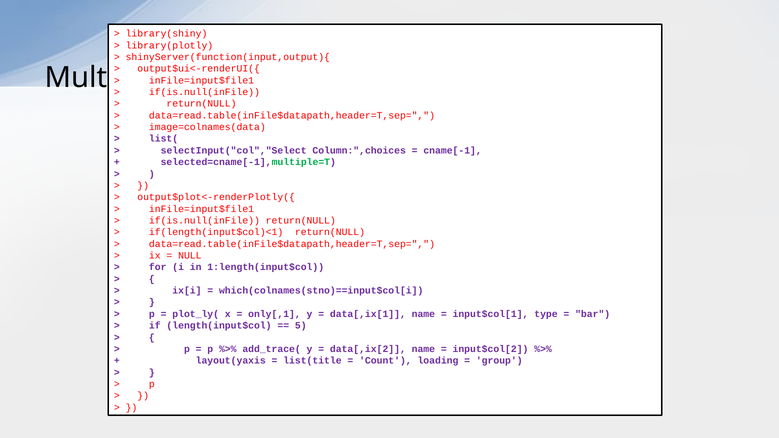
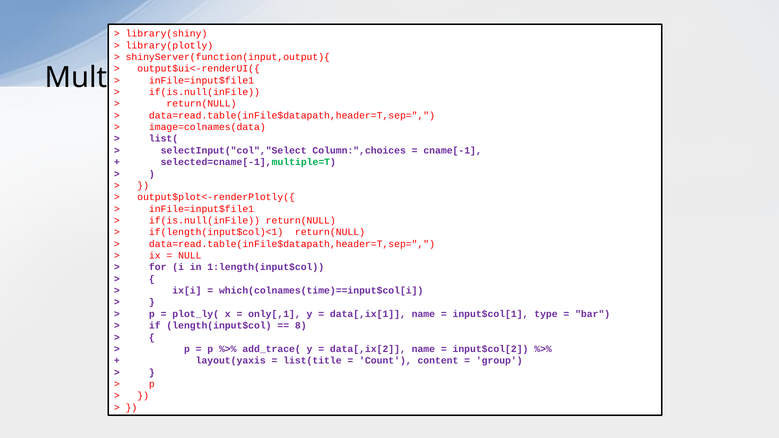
which(colnames(stno)==input$col[i: which(colnames(stno)==input$col[i -> which(colnames(time)==input$col[i
5: 5 -> 8
loading: loading -> content
